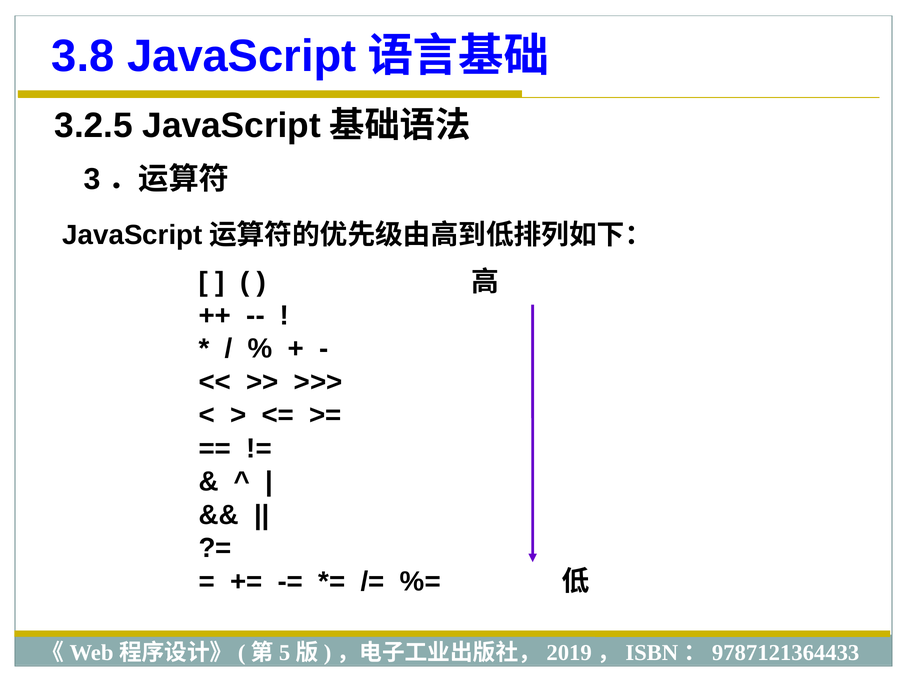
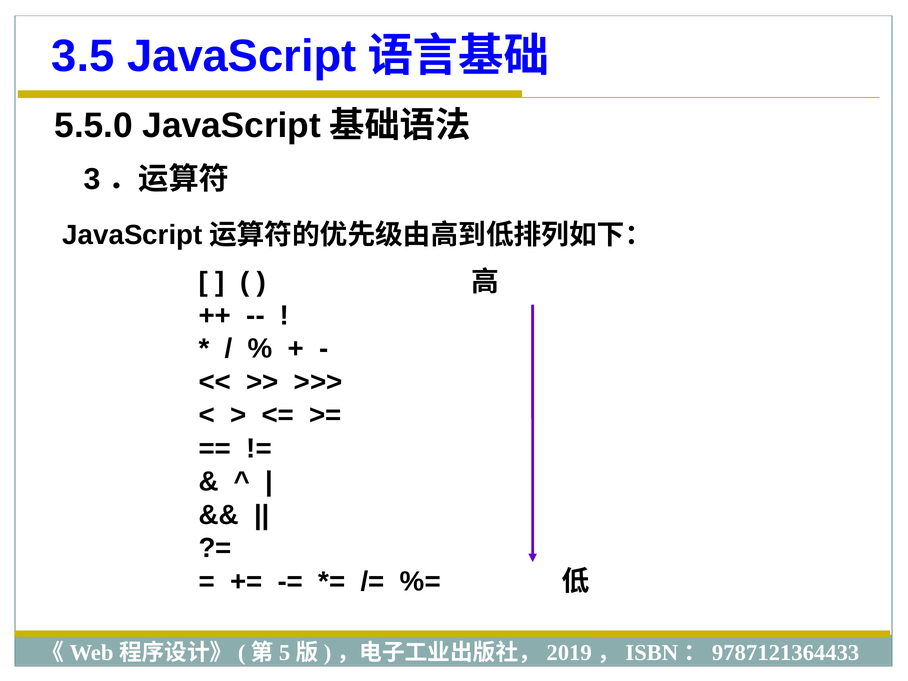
3.8: 3.8 -> 3.5
3.2.5: 3.2.5 -> 5.5.0
